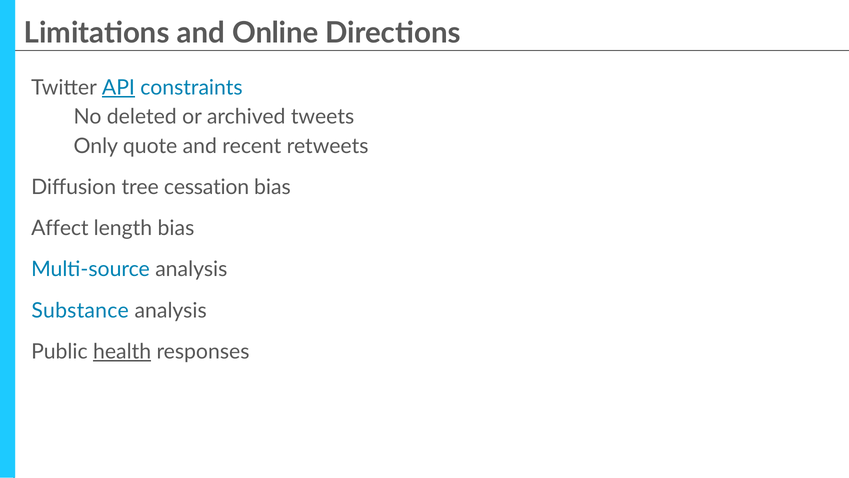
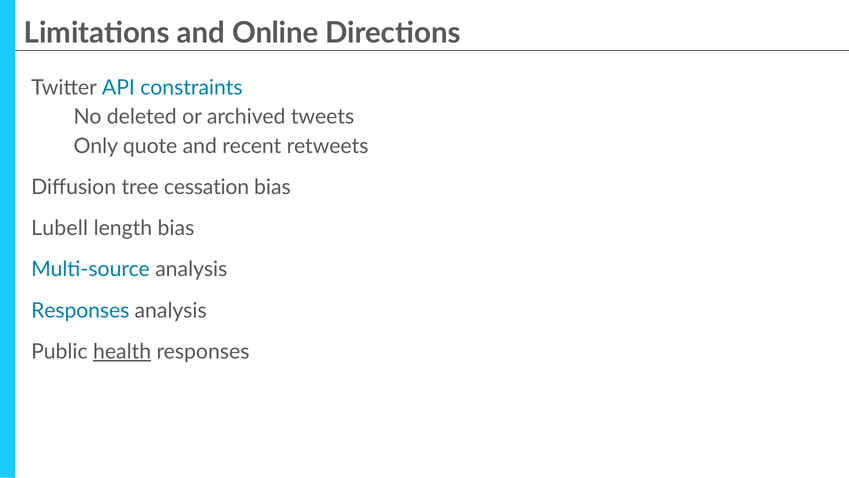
API underline: present -> none
Affect: Affect -> Lubell
Substance at (80, 310): Substance -> Responses
